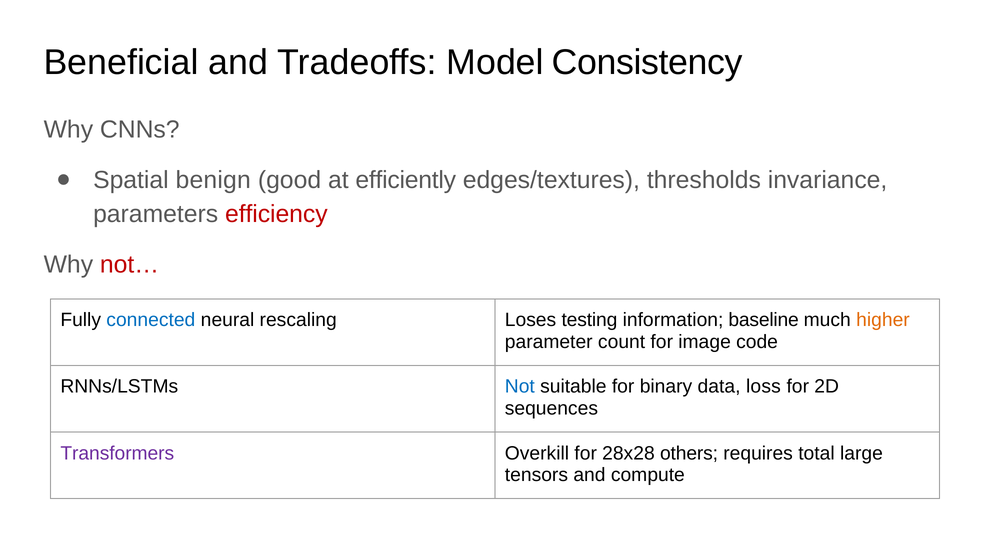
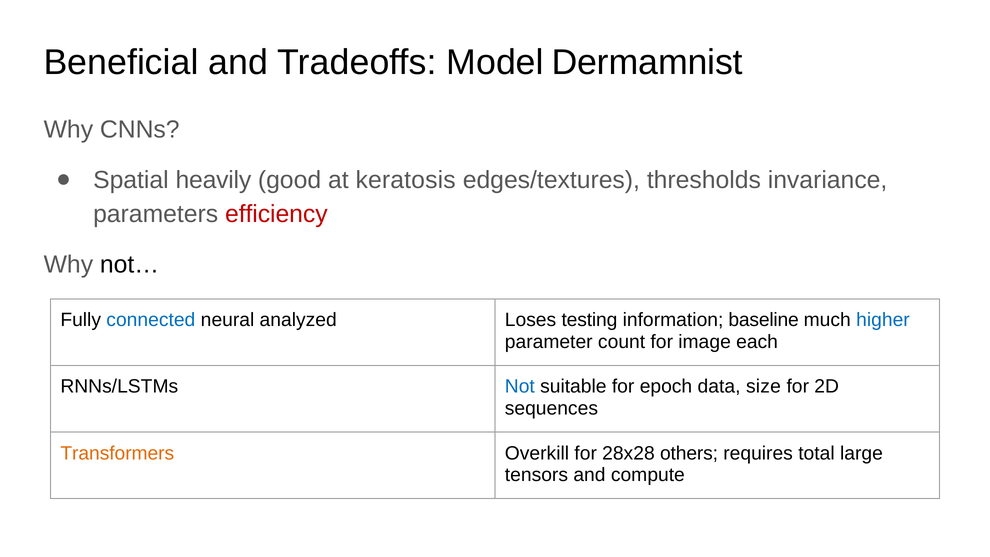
Consistency: Consistency -> Dermamnist
benign: benign -> heavily
efficiently: efficiently -> keratosis
not… colour: red -> black
rescaling: rescaling -> analyzed
higher colour: orange -> blue
code: code -> each
binary: binary -> epoch
loss: loss -> size
Transformers colour: purple -> orange
